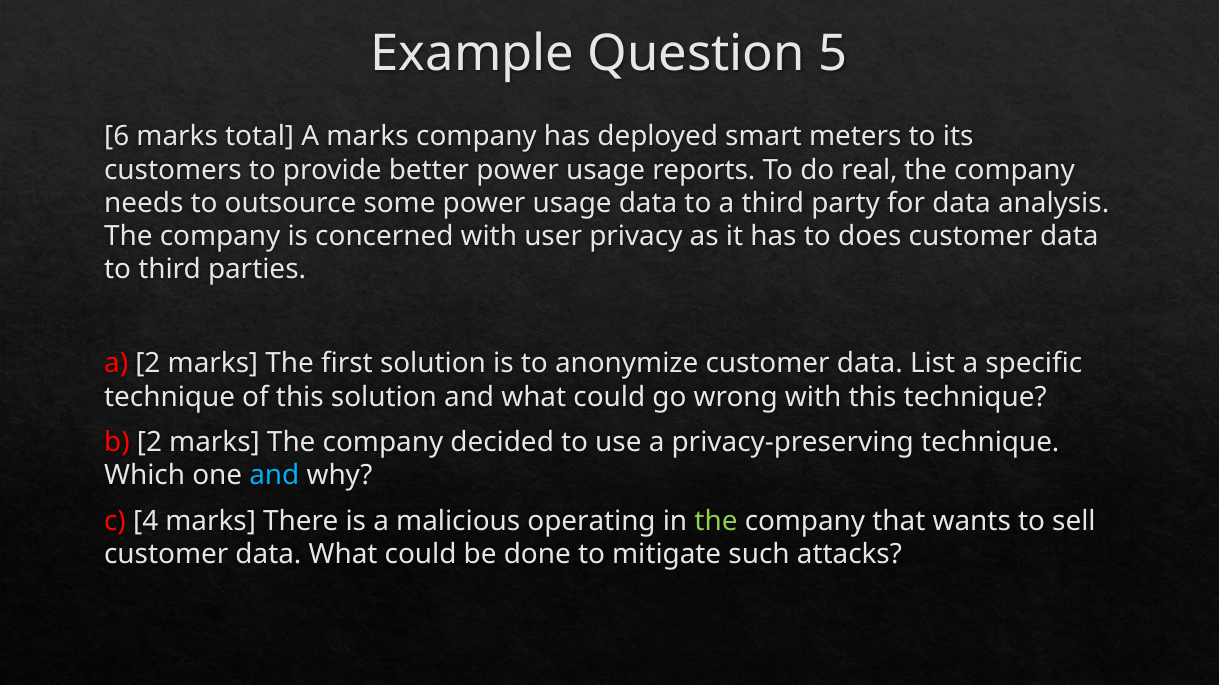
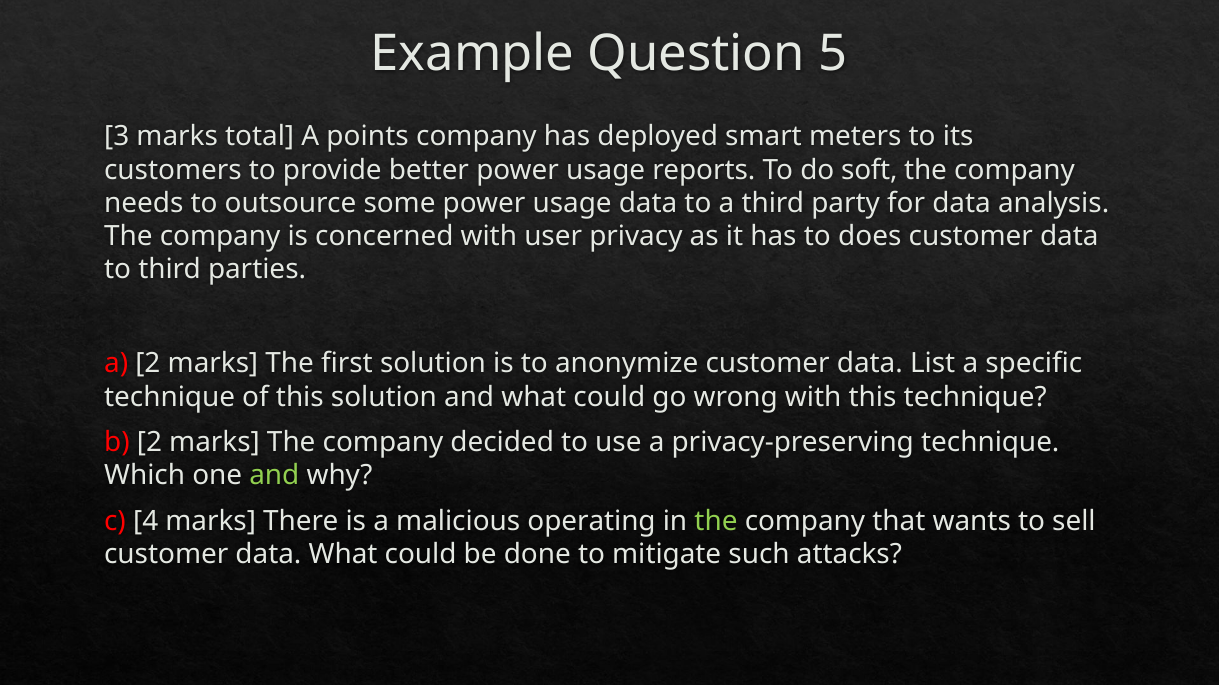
6: 6 -> 3
A marks: marks -> points
real: real -> soft
and at (274, 476) colour: light blue -> light green
